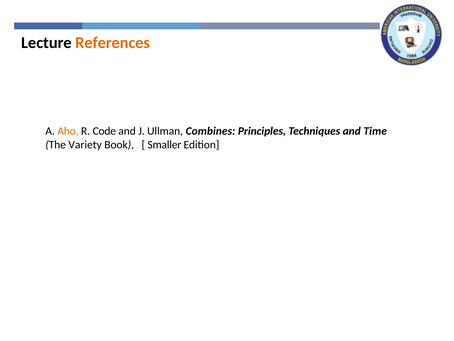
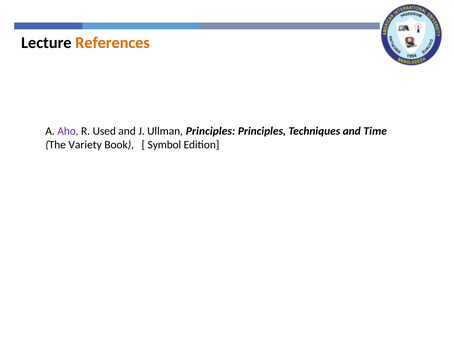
Aho colour: orange -> purple
Code: Code -> Used
Ullman Combines: Combines -> Principles
Smaller: Smaller -> Symbol
